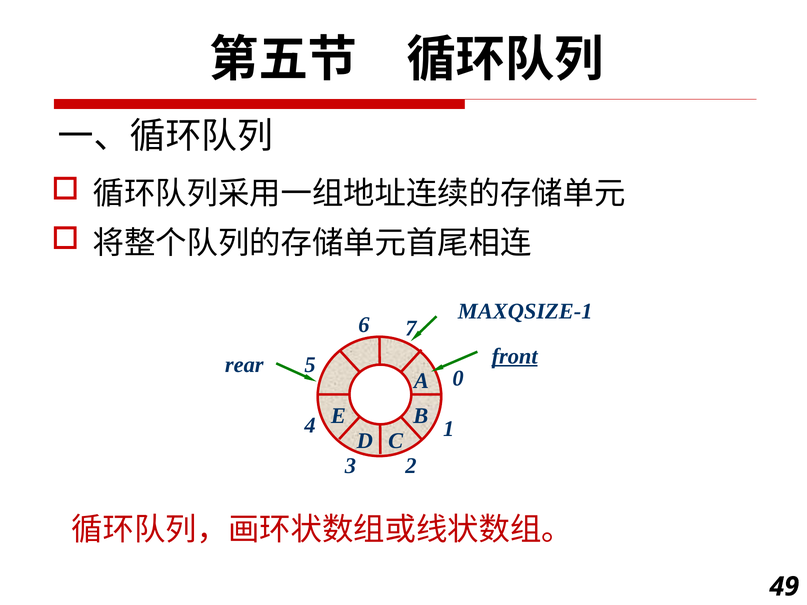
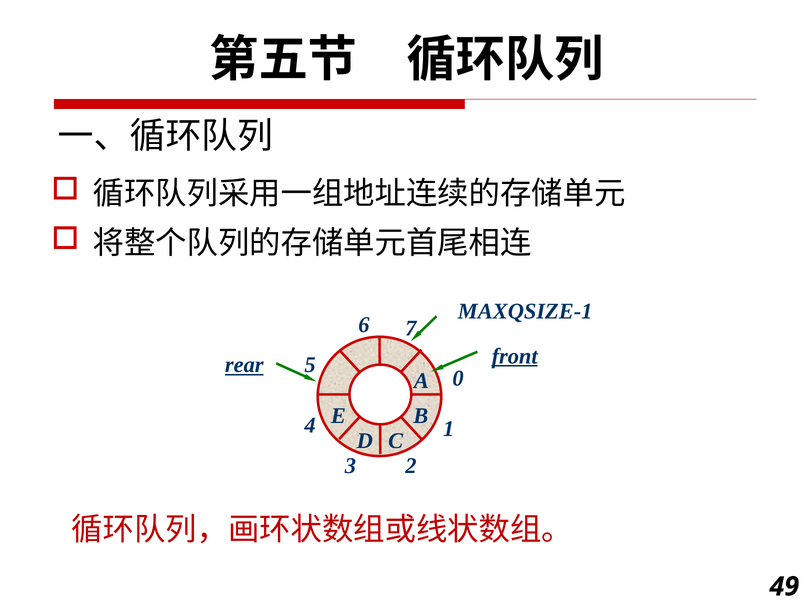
rear underline: none -> present
